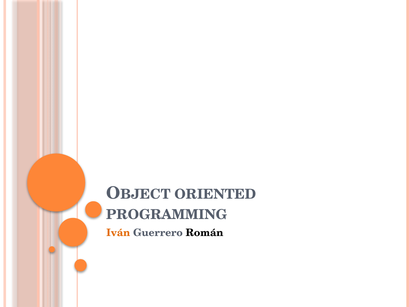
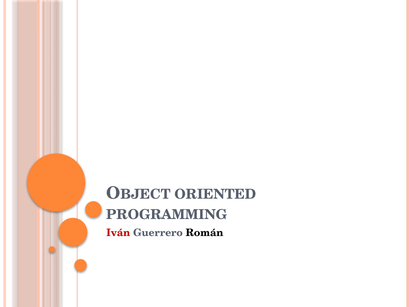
Iván colour: orange -> red
